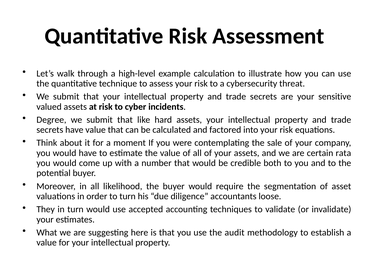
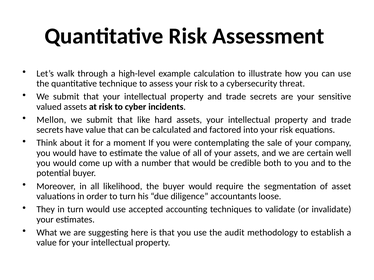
Degree: Degree -> Mellon
rata: rata -> well
